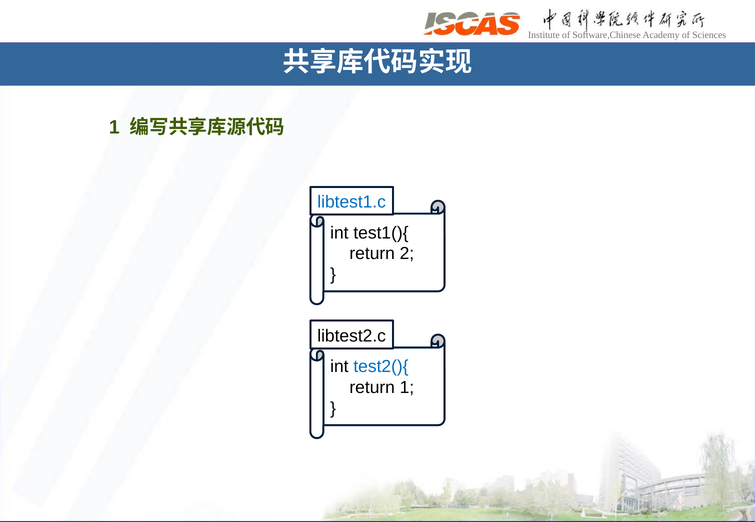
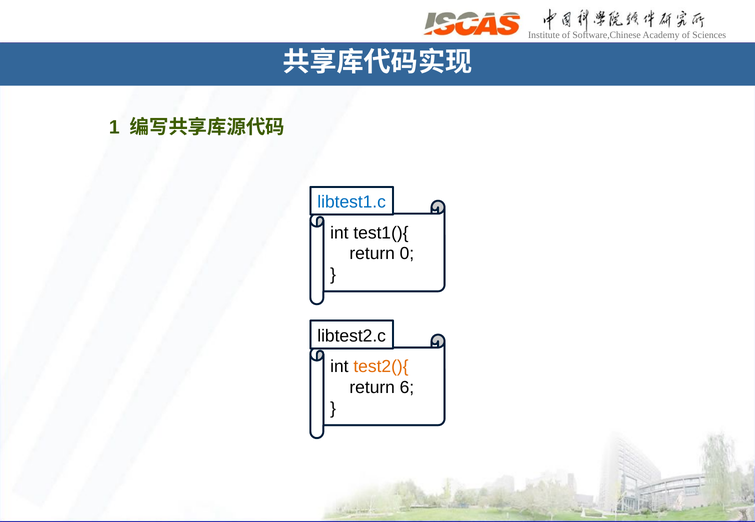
2: 2 -> 0
test2(){ colour: blue -> orange
return 1: 1 -> 6
